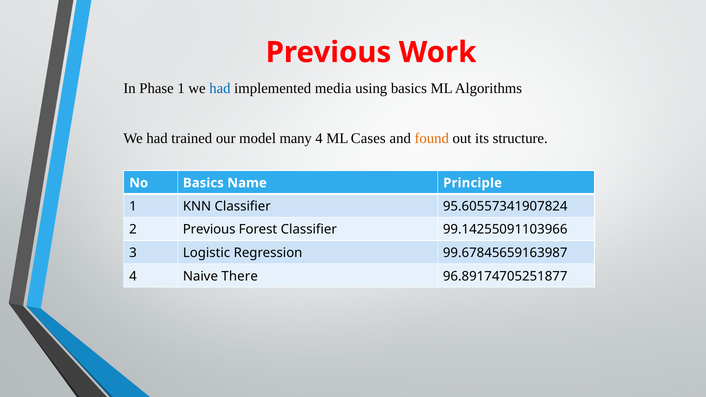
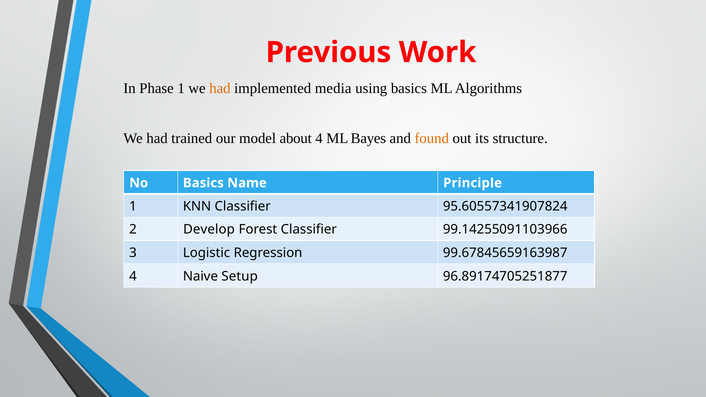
had at (220, 88) colour: blue -> orange
many: many -> about
Cases: Cases -> Bayes
2 Previous: Previous -> Develop
There: There -> Setup
